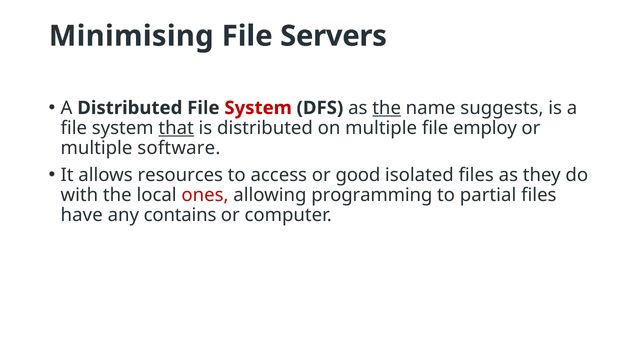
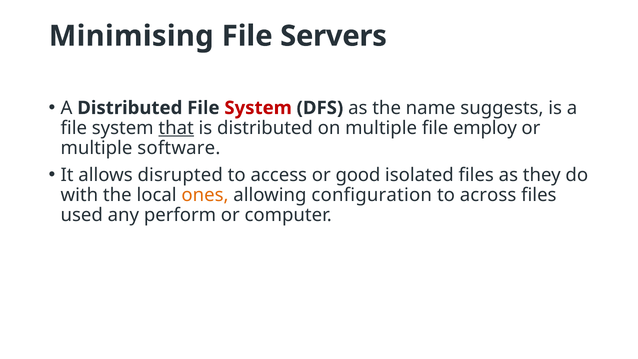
the at (387, 108) underline: present -> none
resources: resources -> disrupted
ones colour: red -> orange
programming: programming -> configuration
partial: partial -> across
have: have -> used
contains: contains -> perform
